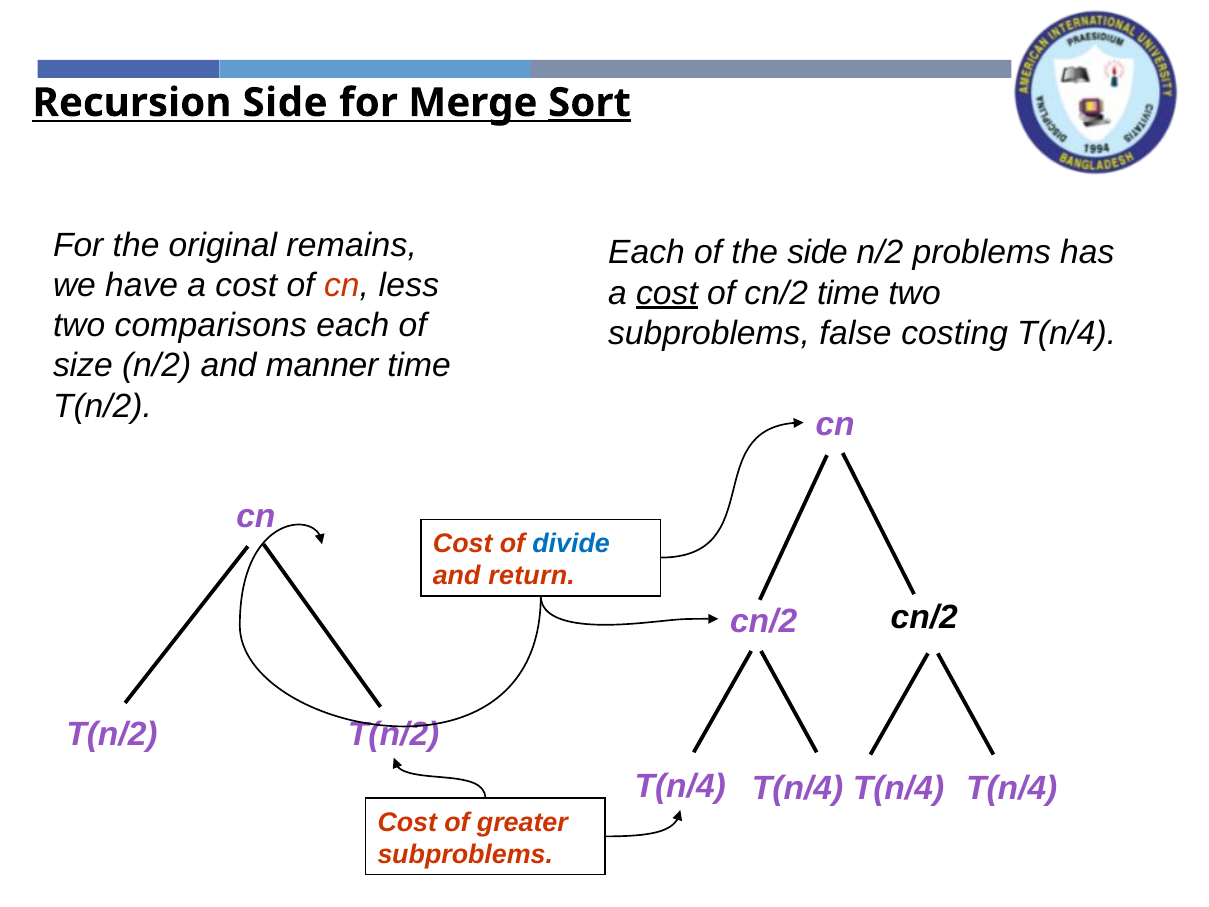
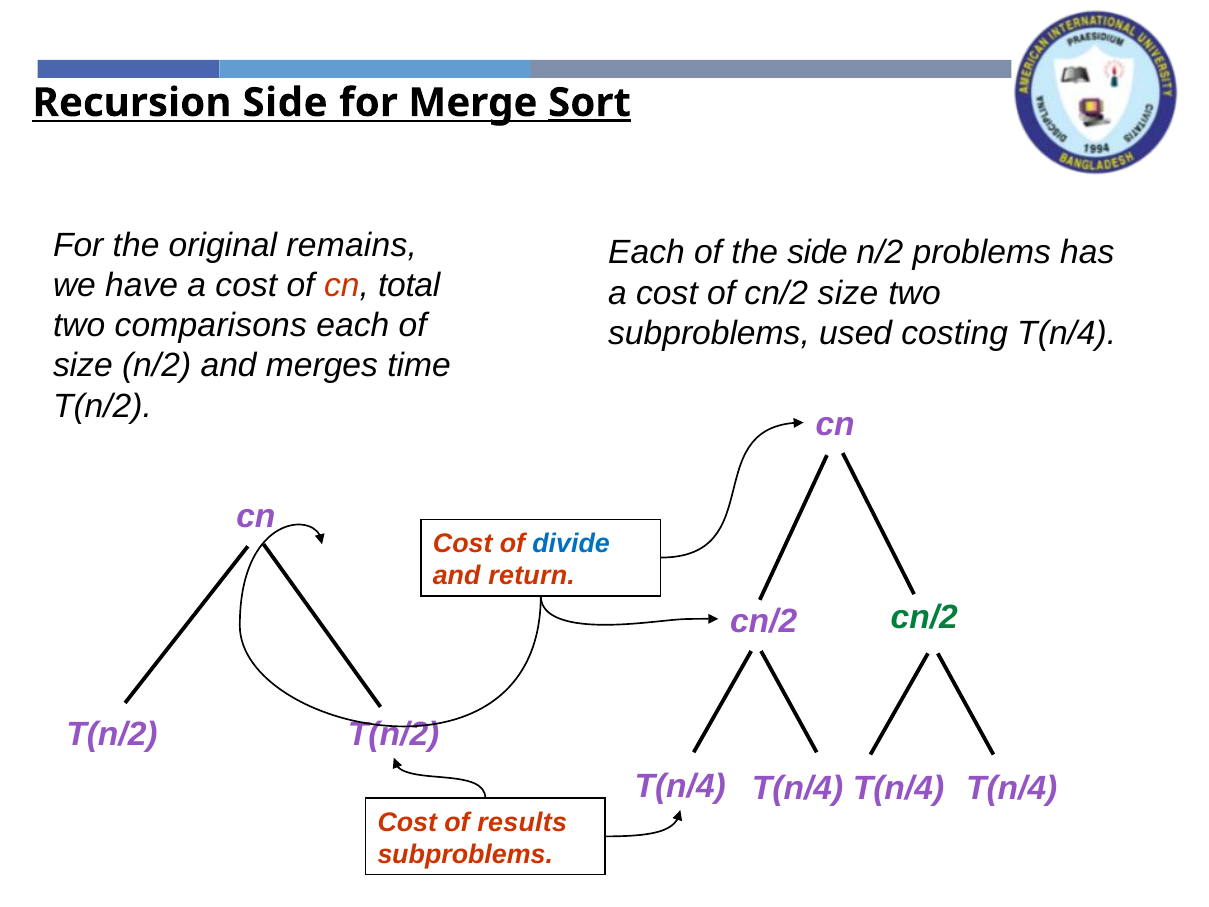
less: less -> total
cost at (667, 293) underline: present -> none
cn/2 time: time -> size
false: false -> used
manner: manner -> merges
cn/2 at (924, 617) colour: black -> green
greater: greater -> results
